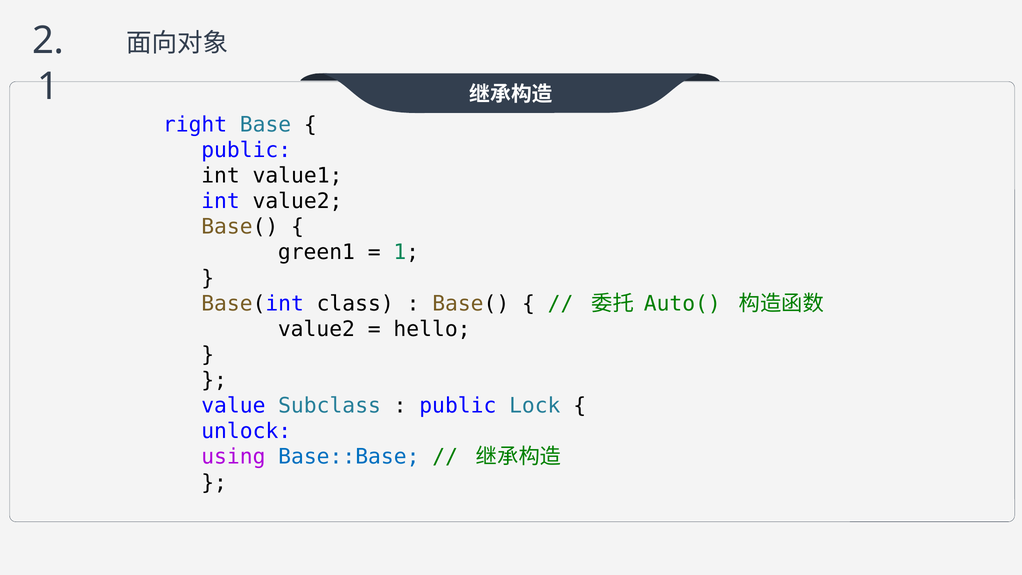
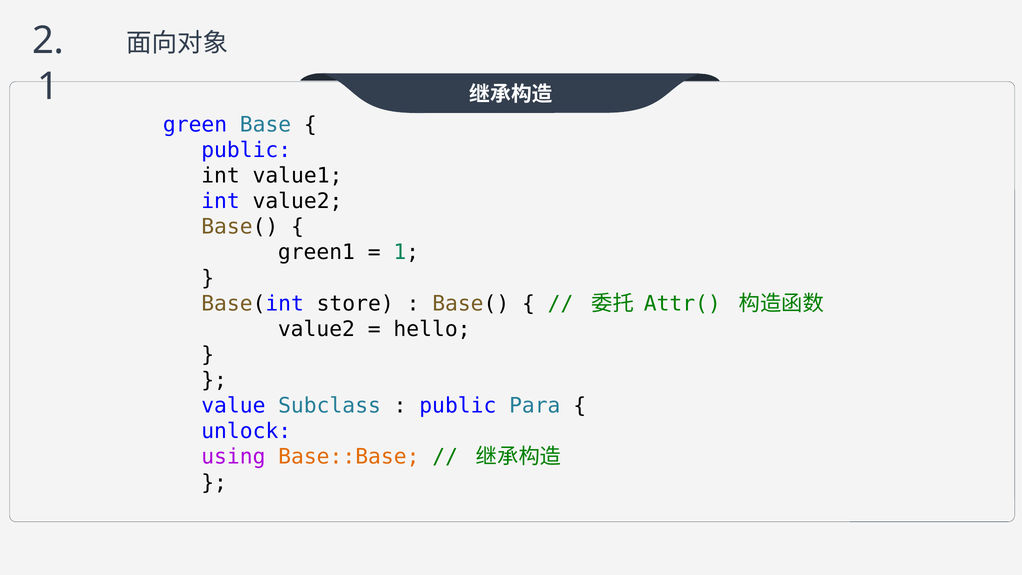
right: right -> green
class: class -> store
Auto(: Auto( -> Attr(
Lock: Lock -> Para
Base::Base colour: blue -> orange
